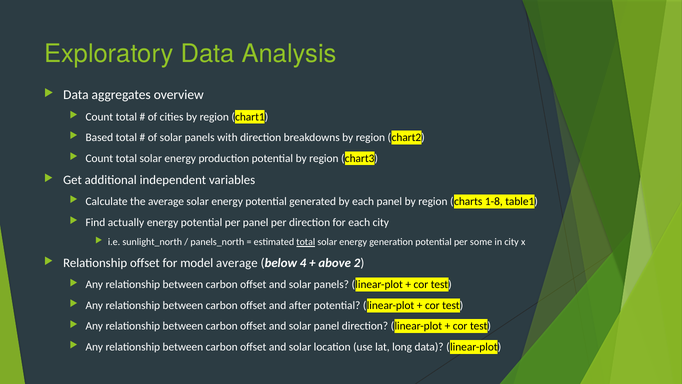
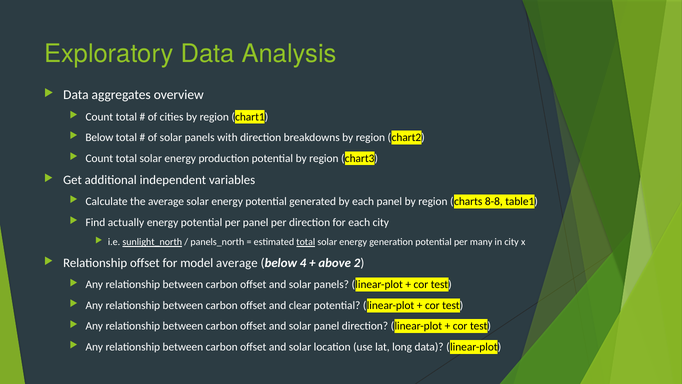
Based at (99, 137): Based -> Below
1-8: 1-8 -> 8-8
sunlight_north underline: none -> present
some: some -> many
after: after -> clear
